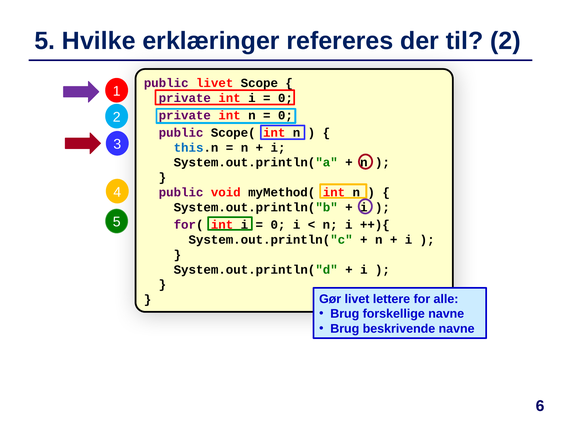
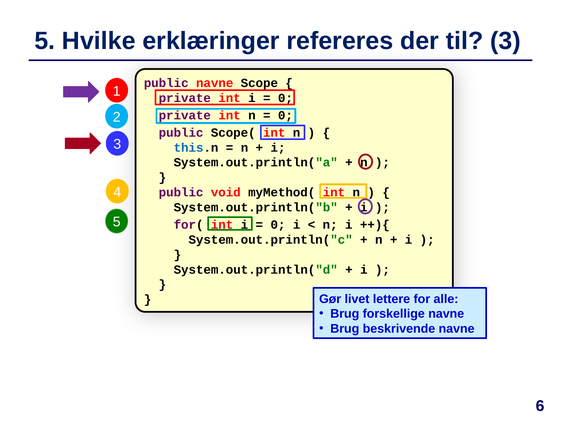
2 at (505, 41): 2 -> 3
public livet: livet -> navne
